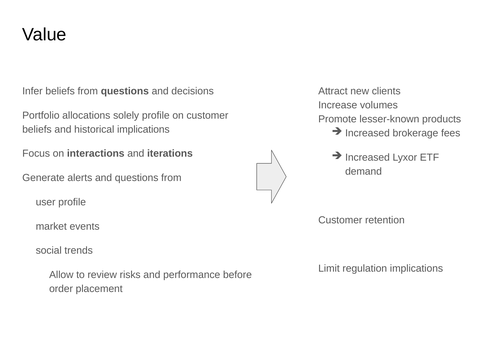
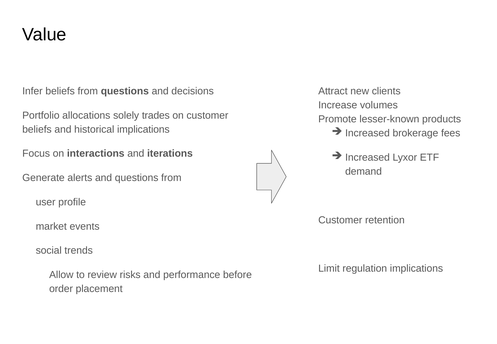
solely profile: profile -> trades
